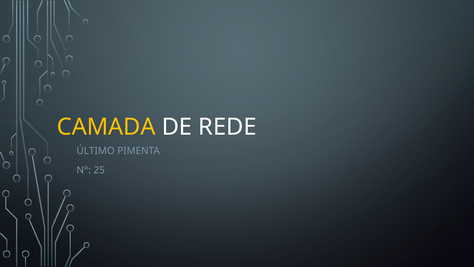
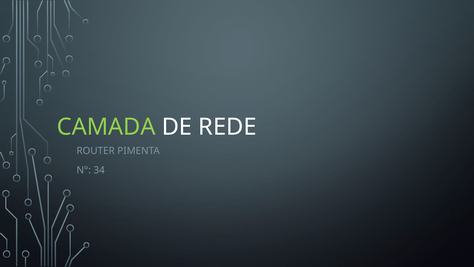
CAMADA colour: yellow -> light green
ÚLTIMO: ÚLTIMO -> ROUTER
25: 25 -> 34
